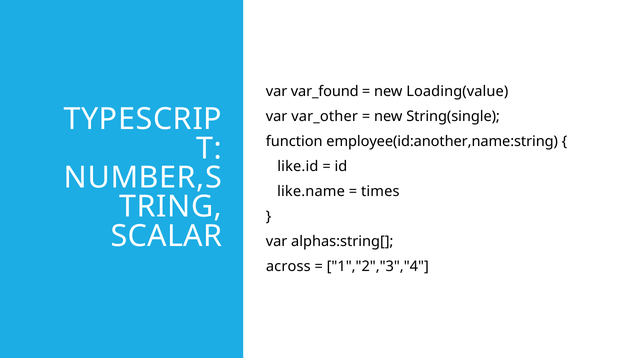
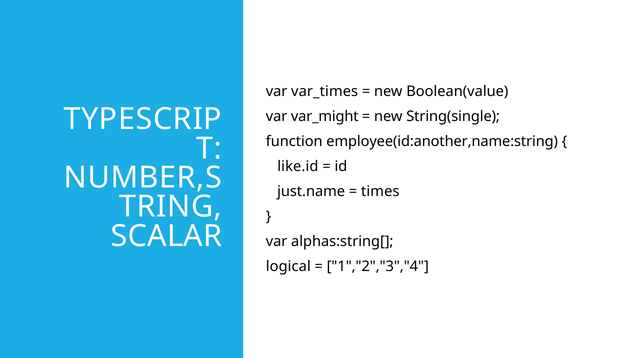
var_found: var_found -> var_times
Loading(value: Loading(value -> Boolean(value
var_other: var_other -> var_might
like.name: like.name -> just.name
across: across -> logical
